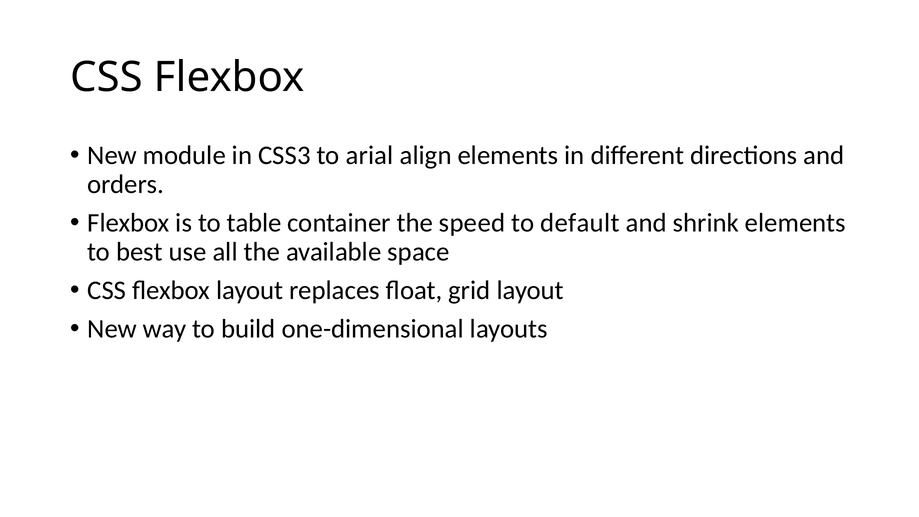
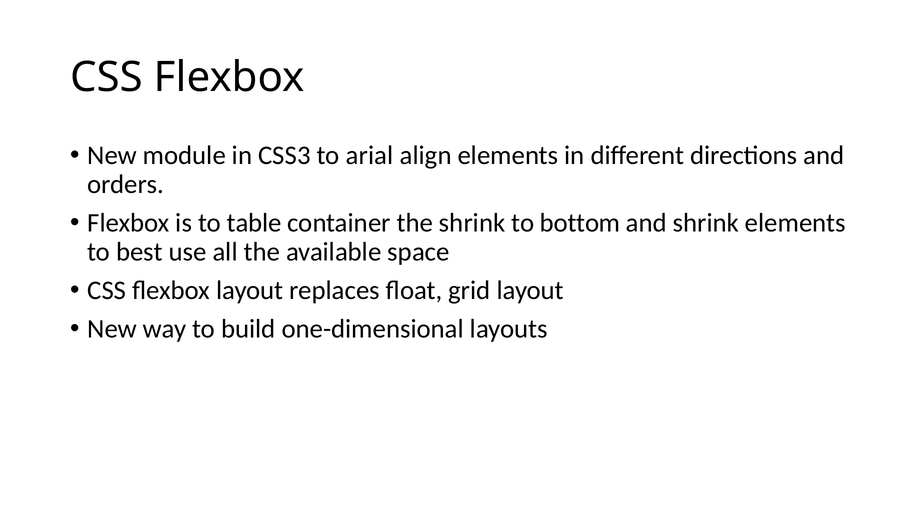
the speed: speed -> shrink
default: default -> bottom
